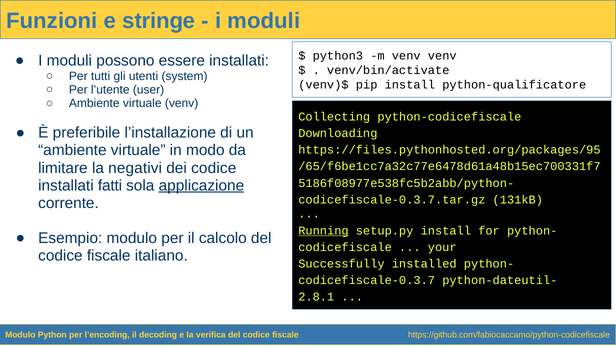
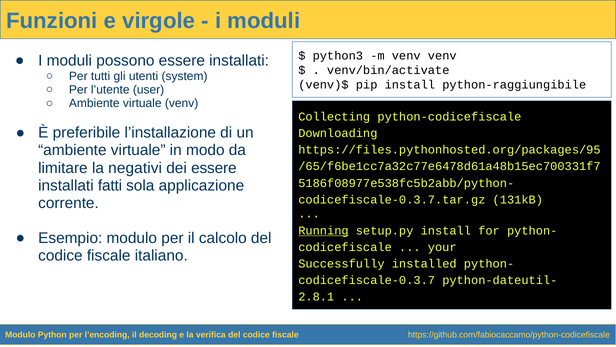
stringe: stringe -> virgole
python-qualificatore: python-qualificatore -> python-raggiungibile
dei codice: codice -> essere
applicazione underline: present -> none
